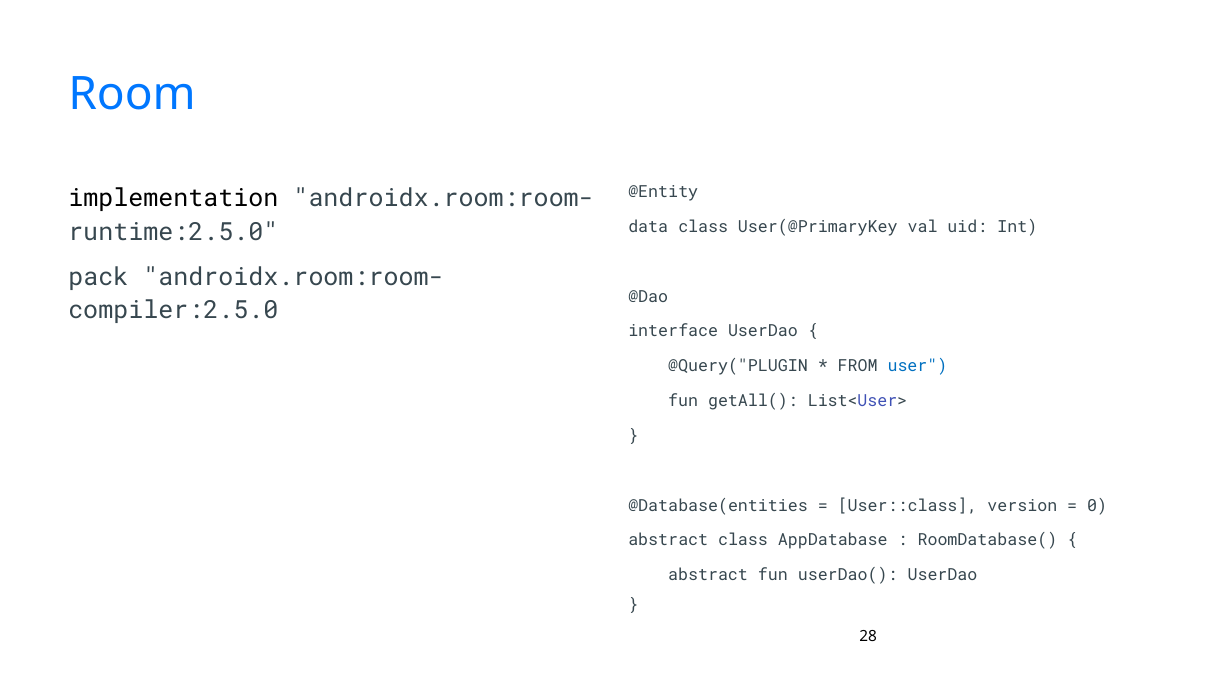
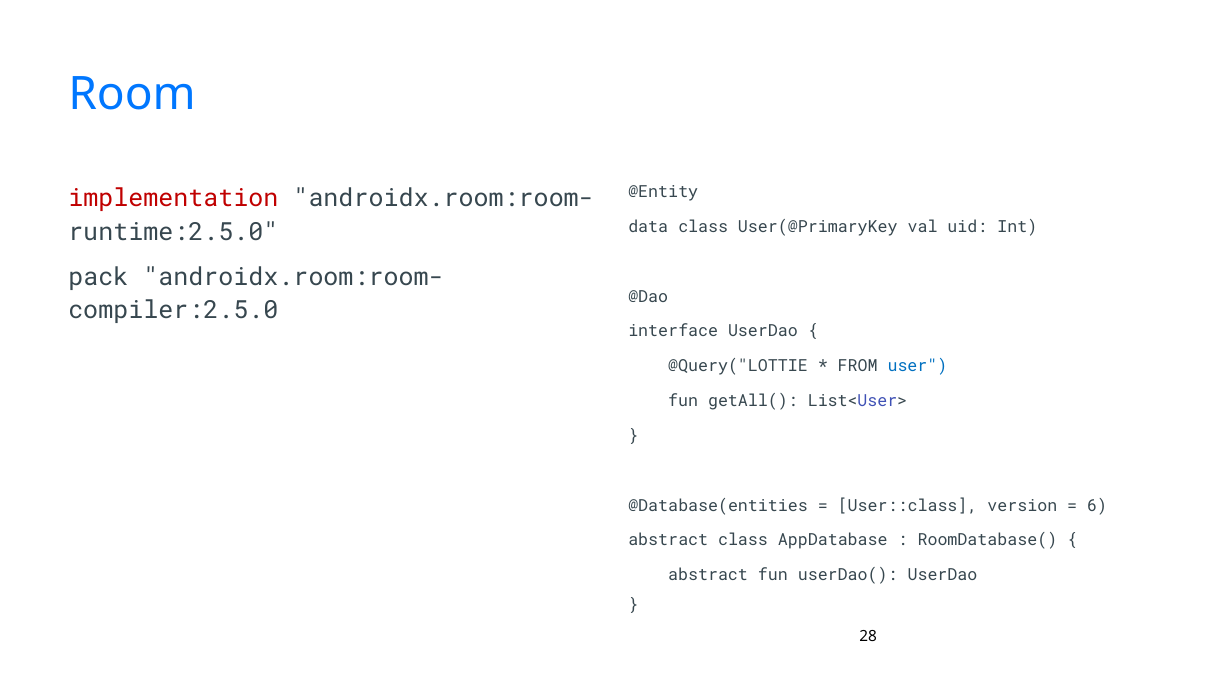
implementation colour: black -> red
@Query("PLUGIN: @Query("PLUGIN -> @Query("LOTTIE
0: 0 -> 6
